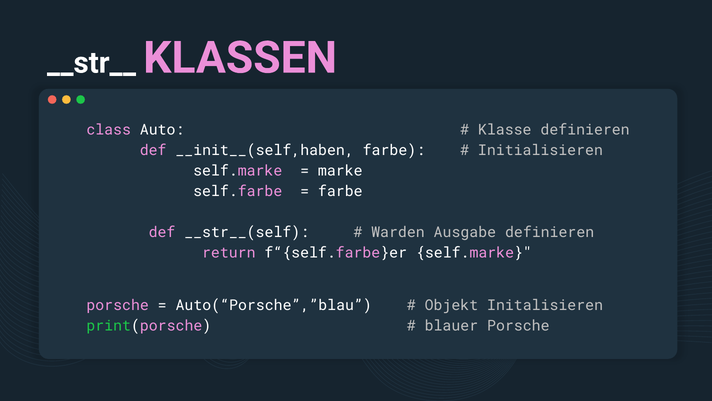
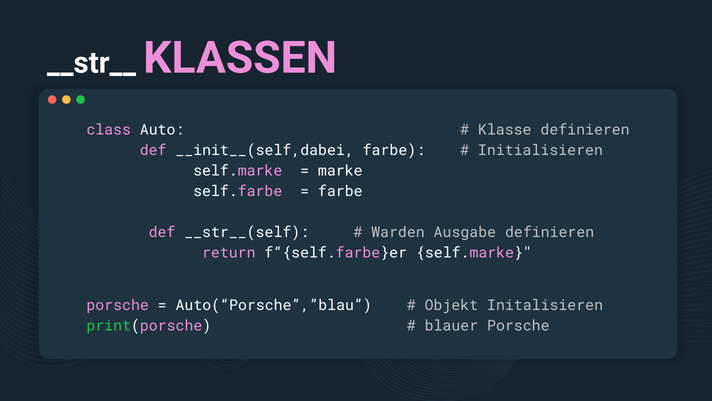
__init__(self,haben: __init__(self,haben -> __init__(self,dabei
